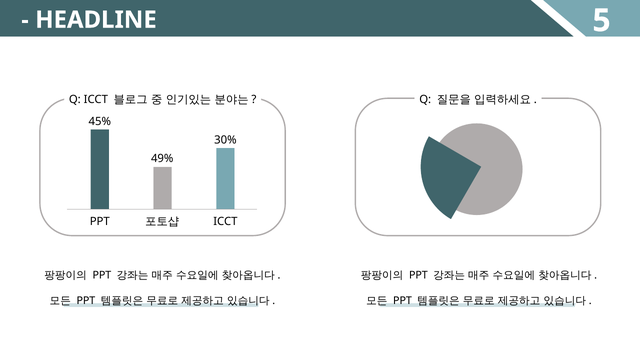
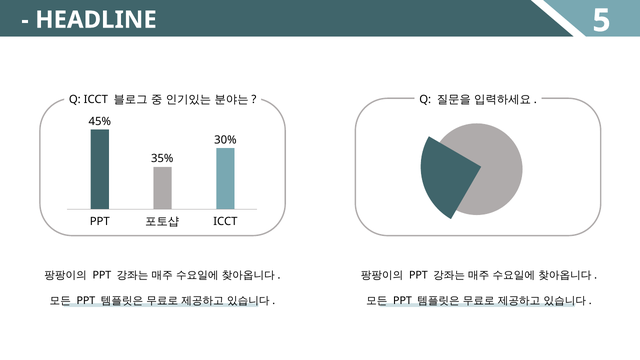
49%: 49% -> 35%
